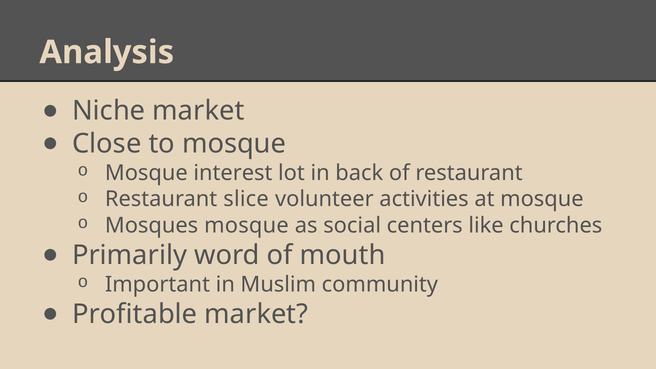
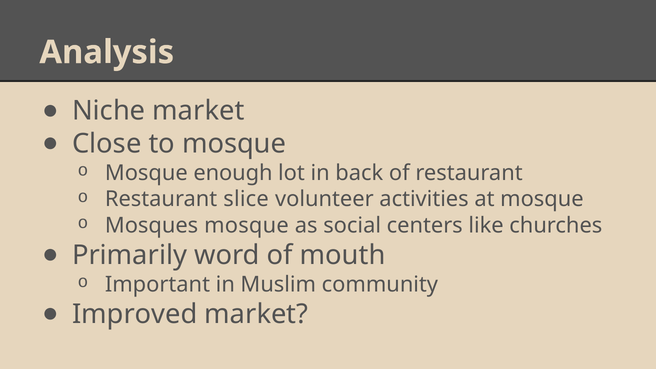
interest: interest -> enough
Profitable: Profitable -> Improved
